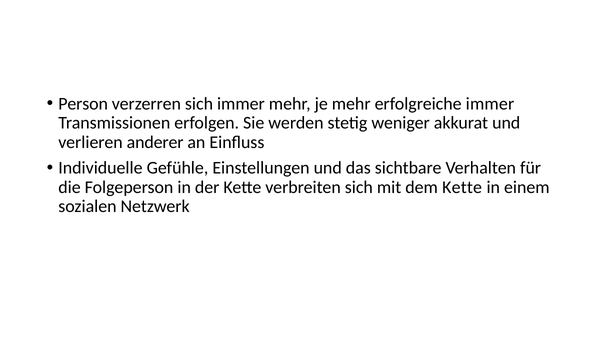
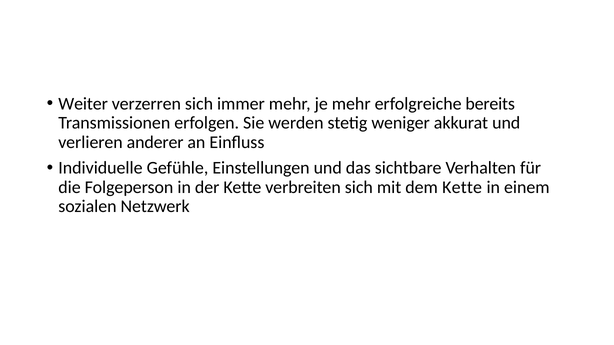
Person: Person -> Weiter
erfolgreiche immer: immer -> bereits
